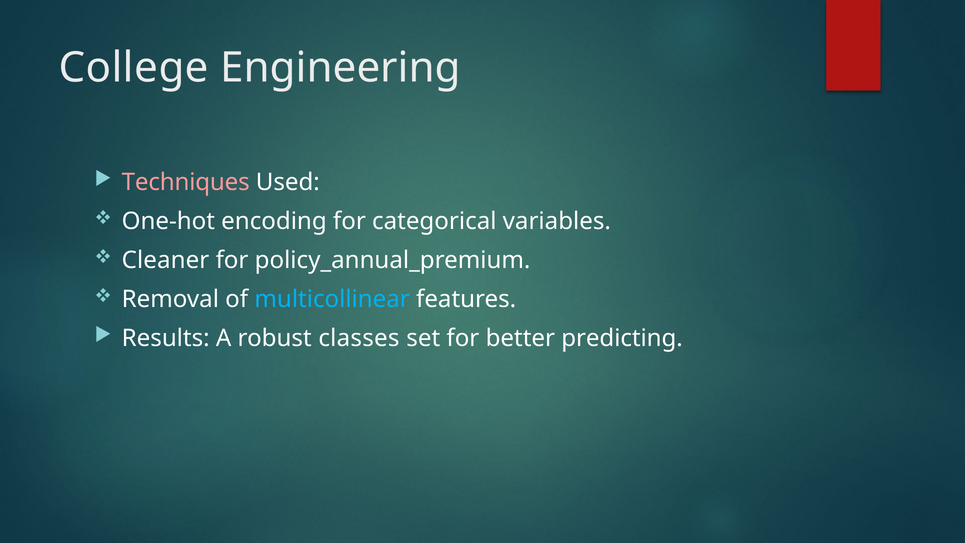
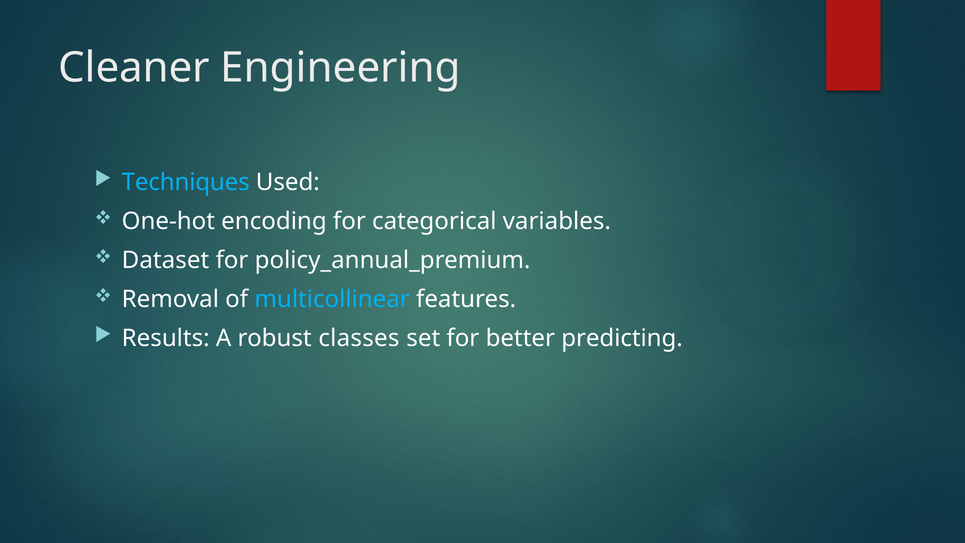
College: College -> Cleaner
Techniques colour: pink -> light blue
Cleaner: Cleaner -> Dataset
